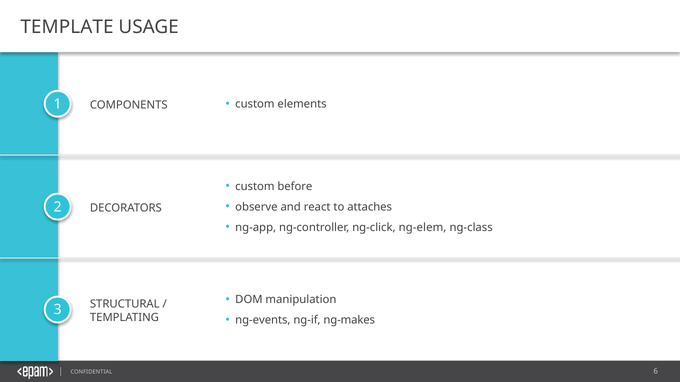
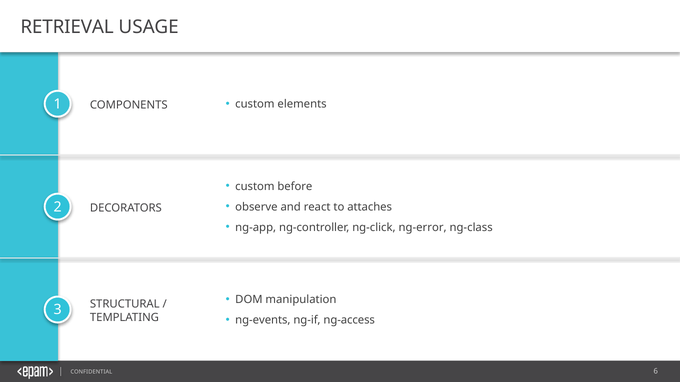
TEMPLATE: TEMPLATE -> RETRIEVAL
ng-elem: ng-elem -> ng-error
ng-makes: ng-makes -> ng-access
